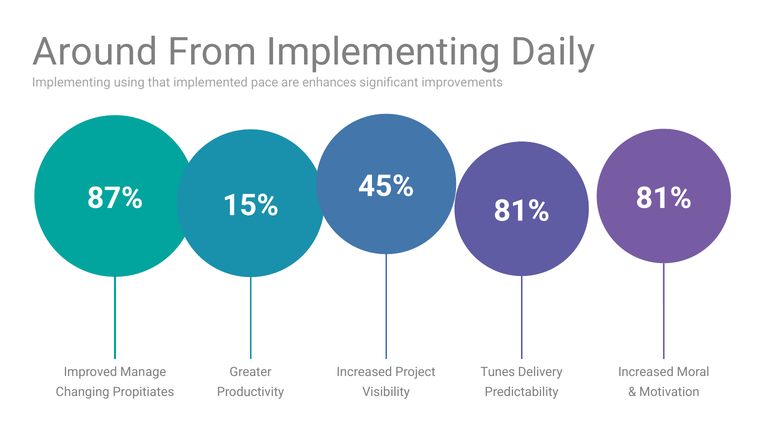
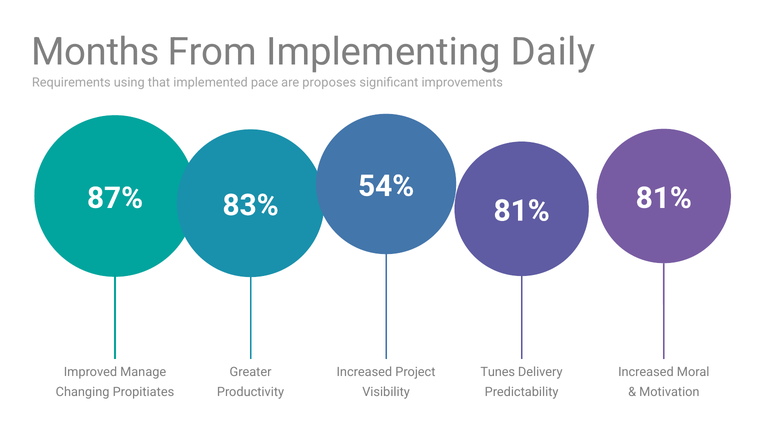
Around: Around -> Months
Implementing at (71, 82): Implementing -> Requirements
enhances: enhances -> proposes
45%: 45% -> 54%
15%: 15% -> 83%
